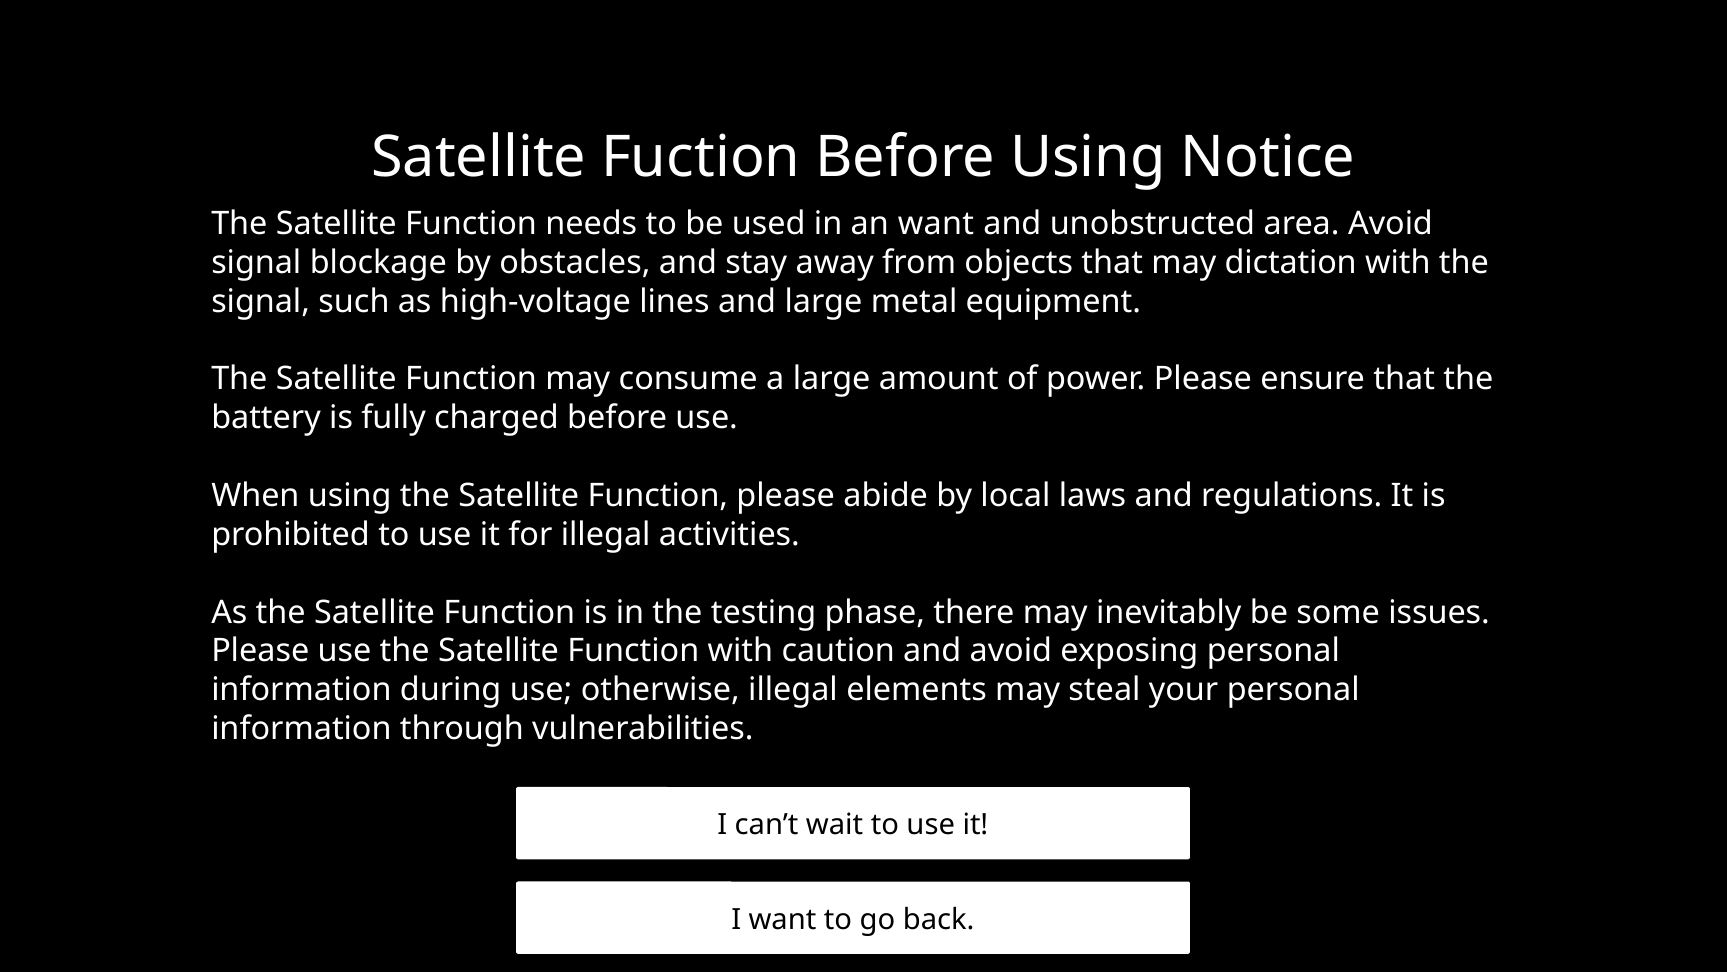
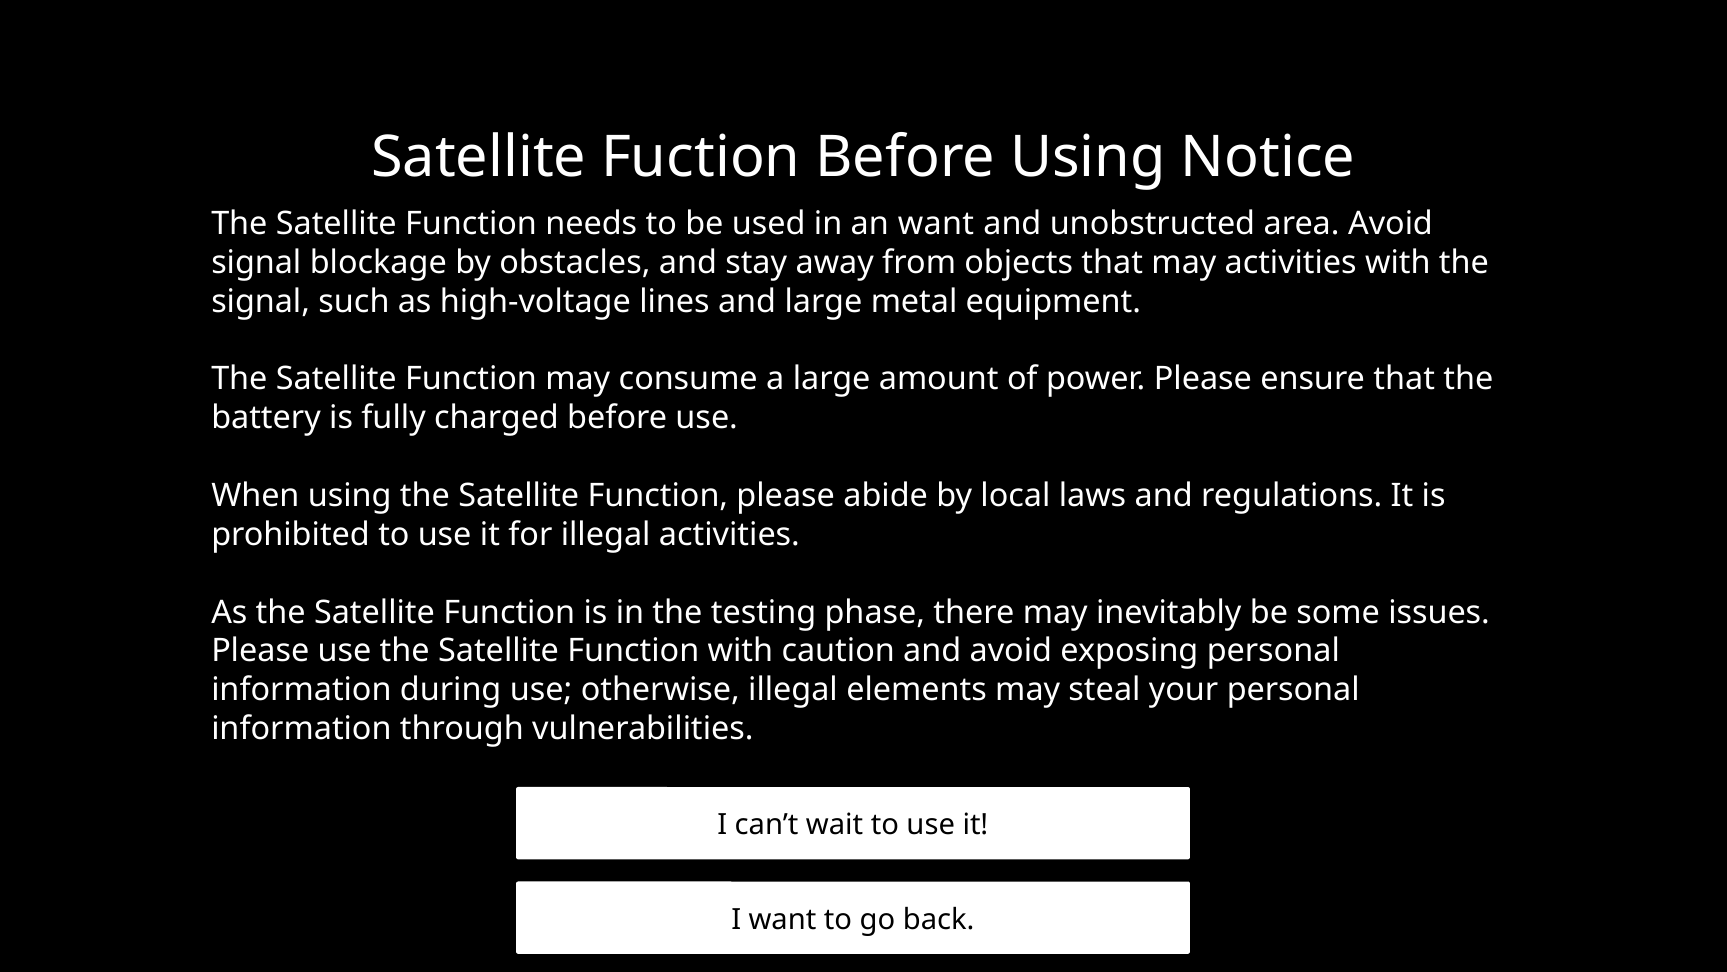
may dictation: dictation -> activities
